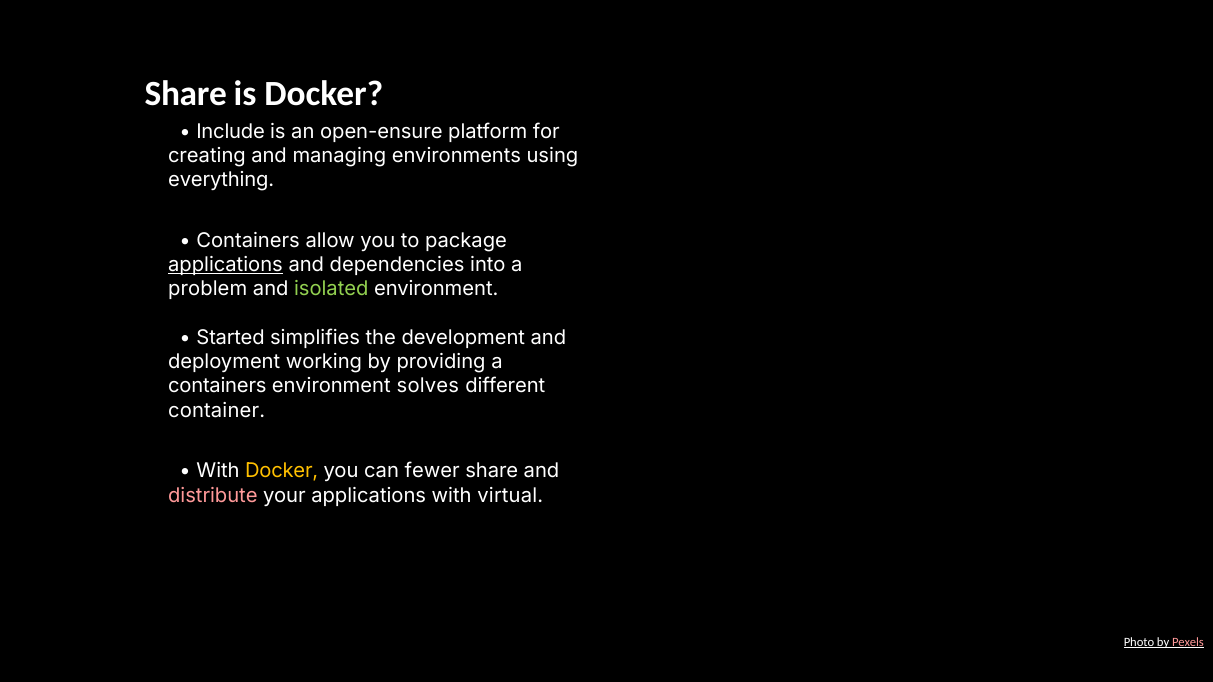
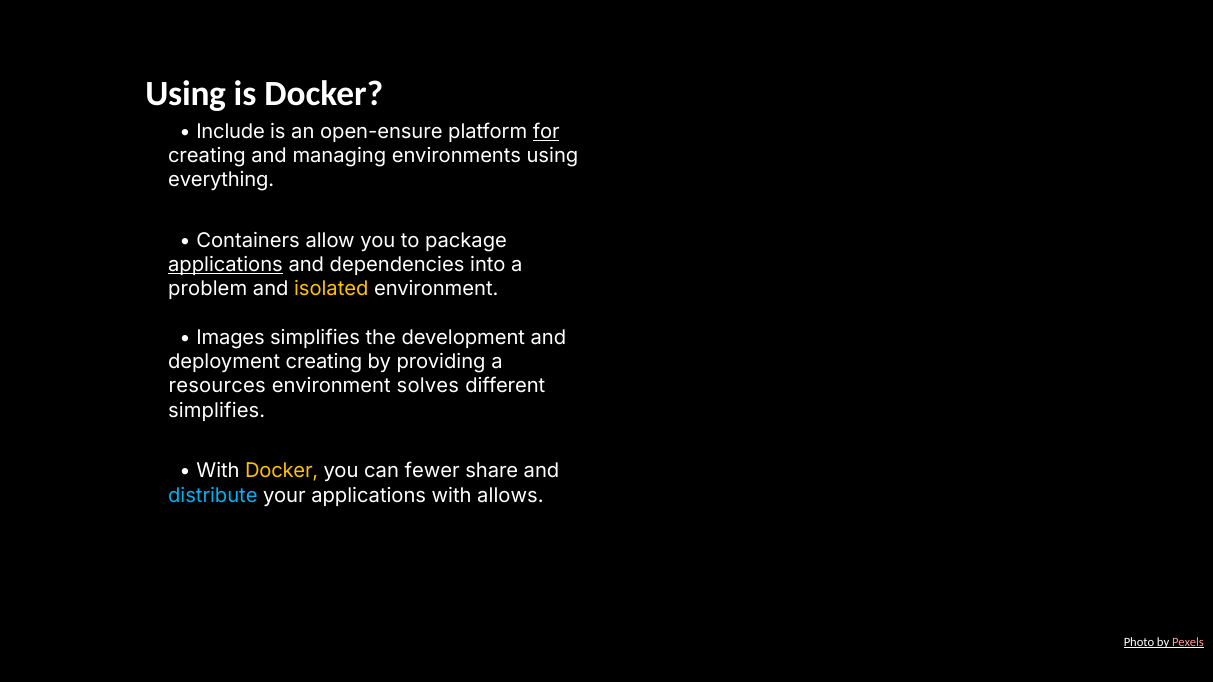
Share at (186, 93): Share -> Using
for underline: none -> present
isolated colour: light green -> yellow
Started: Started -> Images
deployment working: working -> creating
containers at (217, 386): containers -> resources
container at (217, 411): container -> simplifies
distribute colour: pink -> light blue
virtual: virtual -> allows
